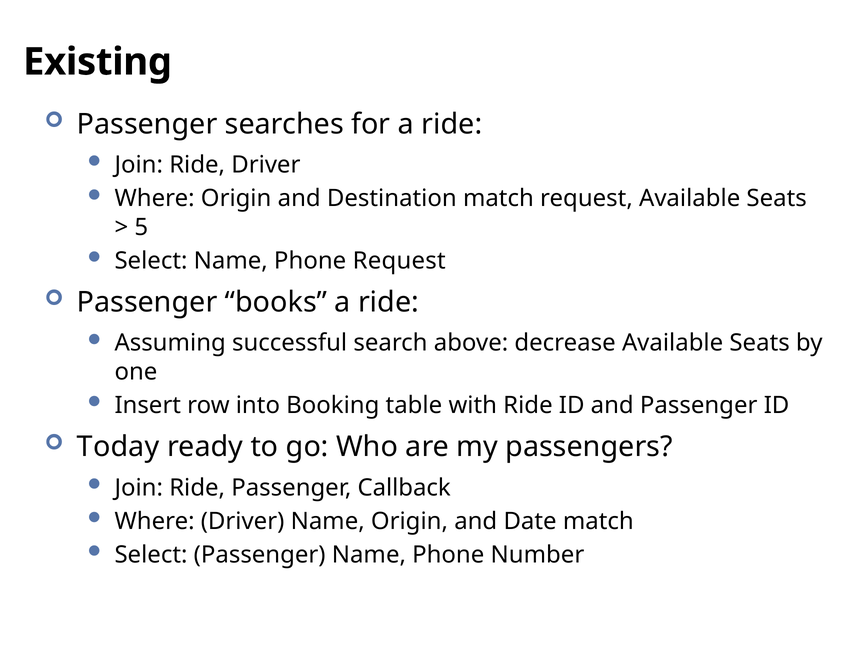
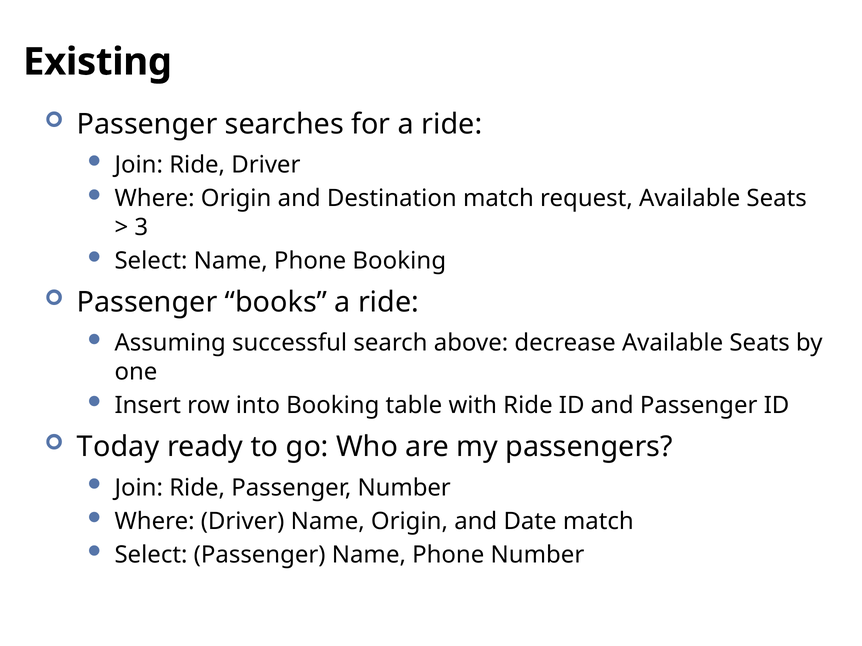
5: 5 -> 3
Phone Request: Request -> Booking
Passenger Callback: Callback -> Number
